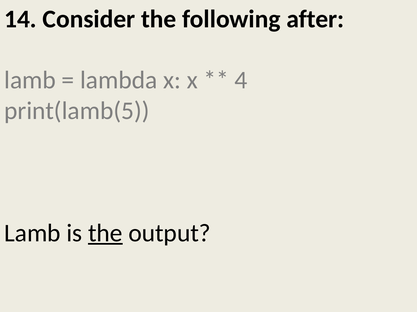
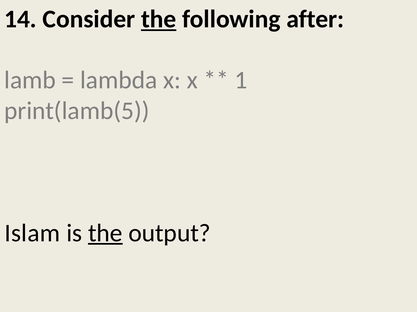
the at (159, 19) underline: none -> present
4: 4 -> 1
Lamb at (32, 234): Lamb -> Islam
